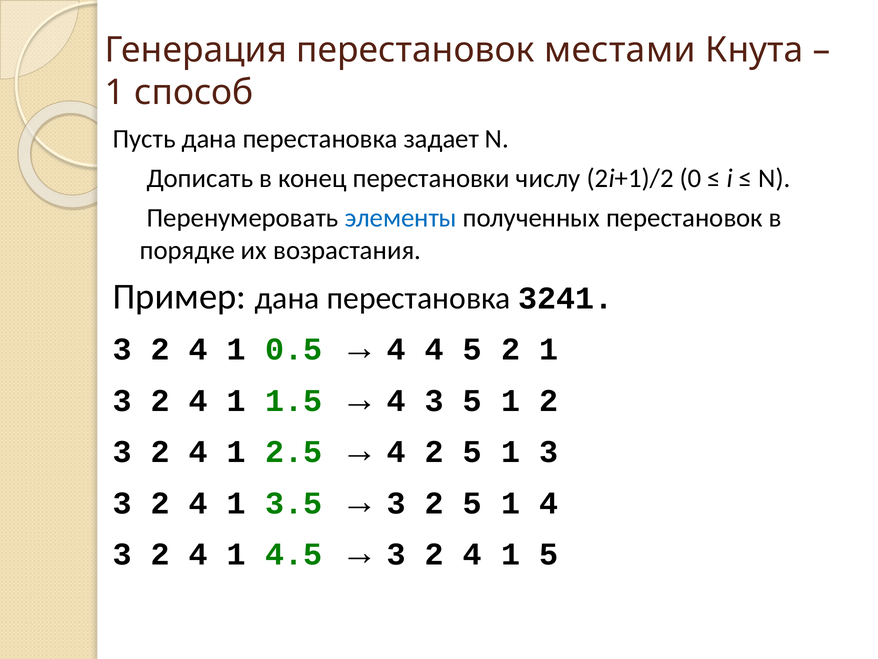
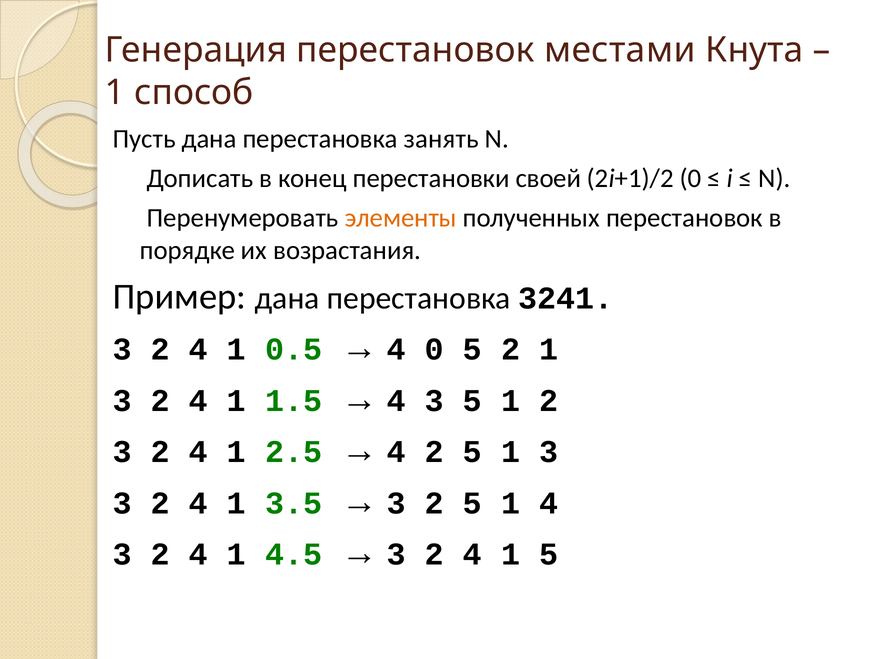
задает: задает -> занять
числу: числу -> своей
элементы colour: blue -> orange
4 4: 4 -> 0
